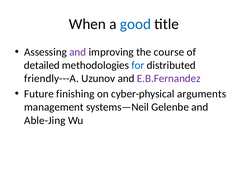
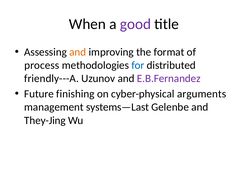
good colour: blue -> purple
and at (78, 52) colour: purple -> orange
course: course -> format
detailed: detailed -> process
systems—Neil: systems—Neil -> systems—Last
Able-Jing: Able-Jing -> They-Jing
